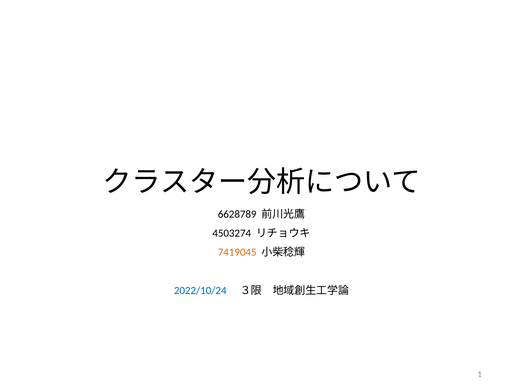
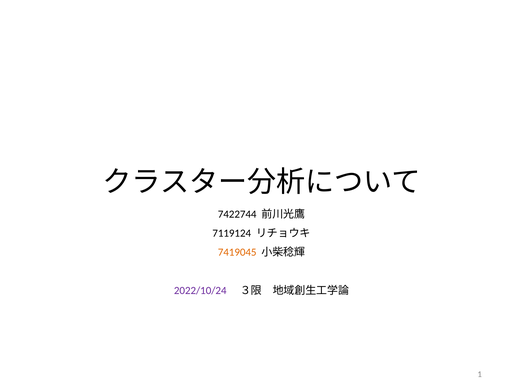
6628789: 6628789 -> 7422744
4503274: 4503274 -> 7119124
2022/10/24 colour: blue -> purple
